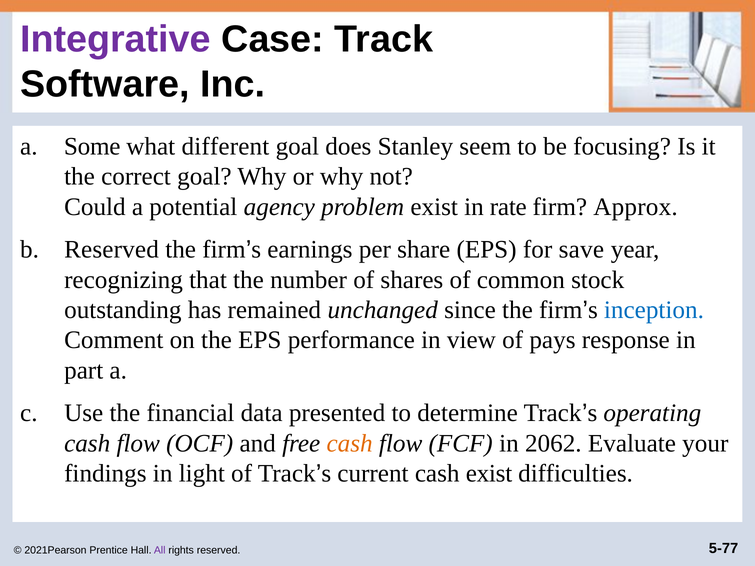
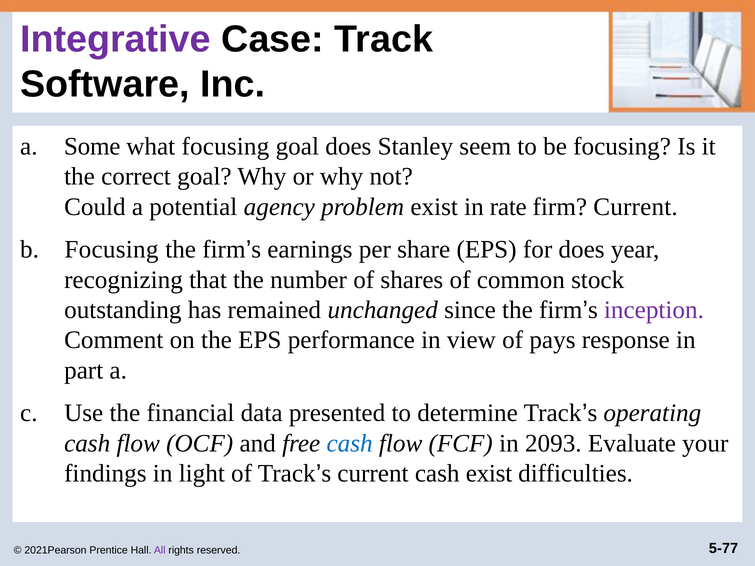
what different: different -> focusing
firm Approx: Approx -> Current
Reserved at (112, 250): Reserved -> Focusing
for save: save -> does
inception colour: blue -> purple
cash at (350, 443) colour: orange -> blue
2062: 2062 -> 2093
